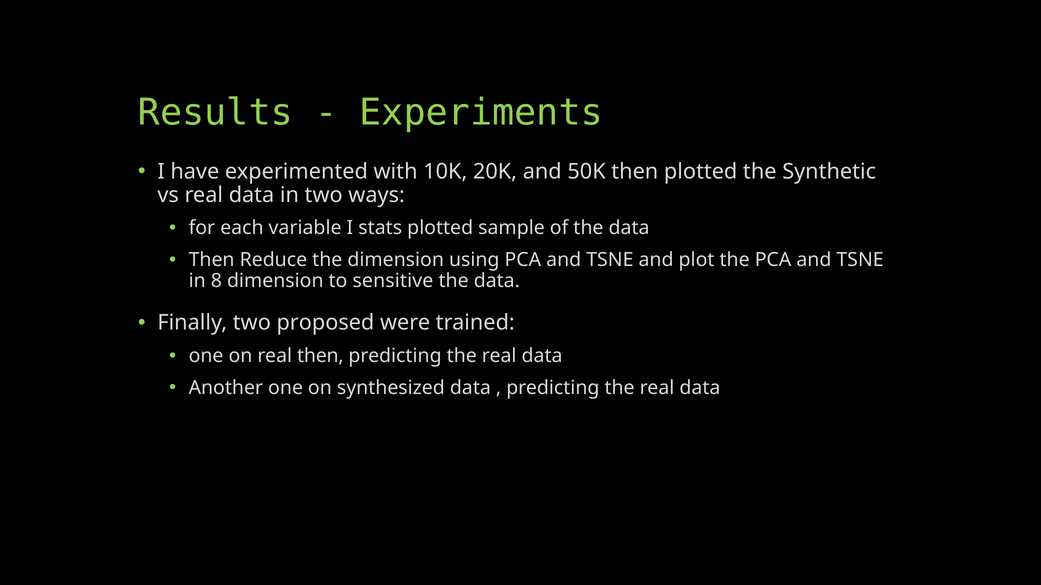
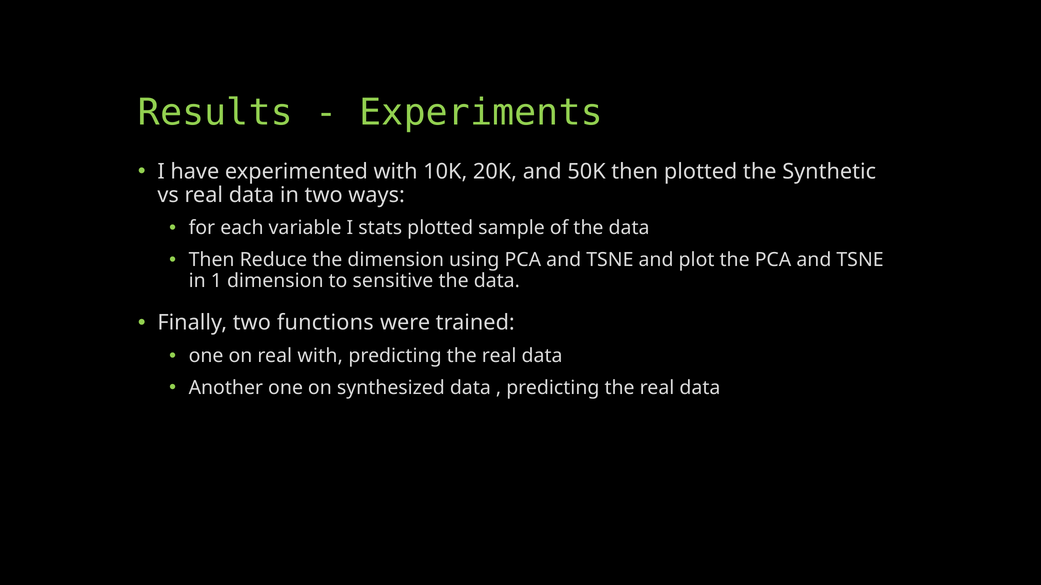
8: 8 -> 1
proposed: proposed -> functions
real then: then -> with
